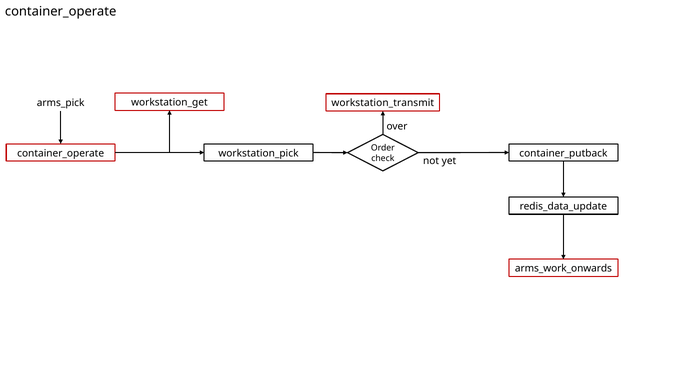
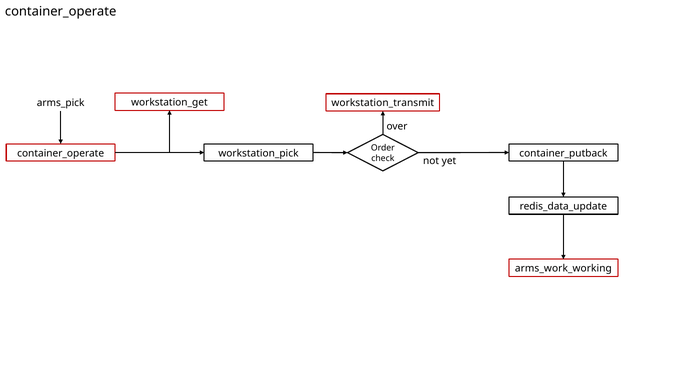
arms_work_onwards: arms_work_onwards -> arms_work_working
